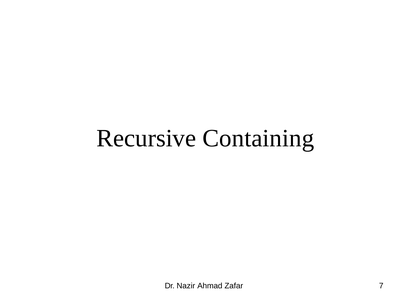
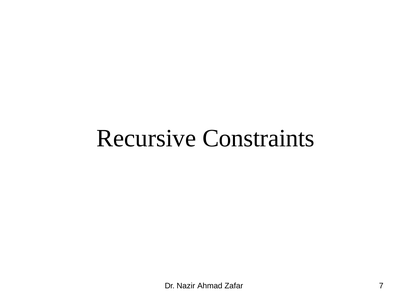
Containing: Containing -> Constraints
